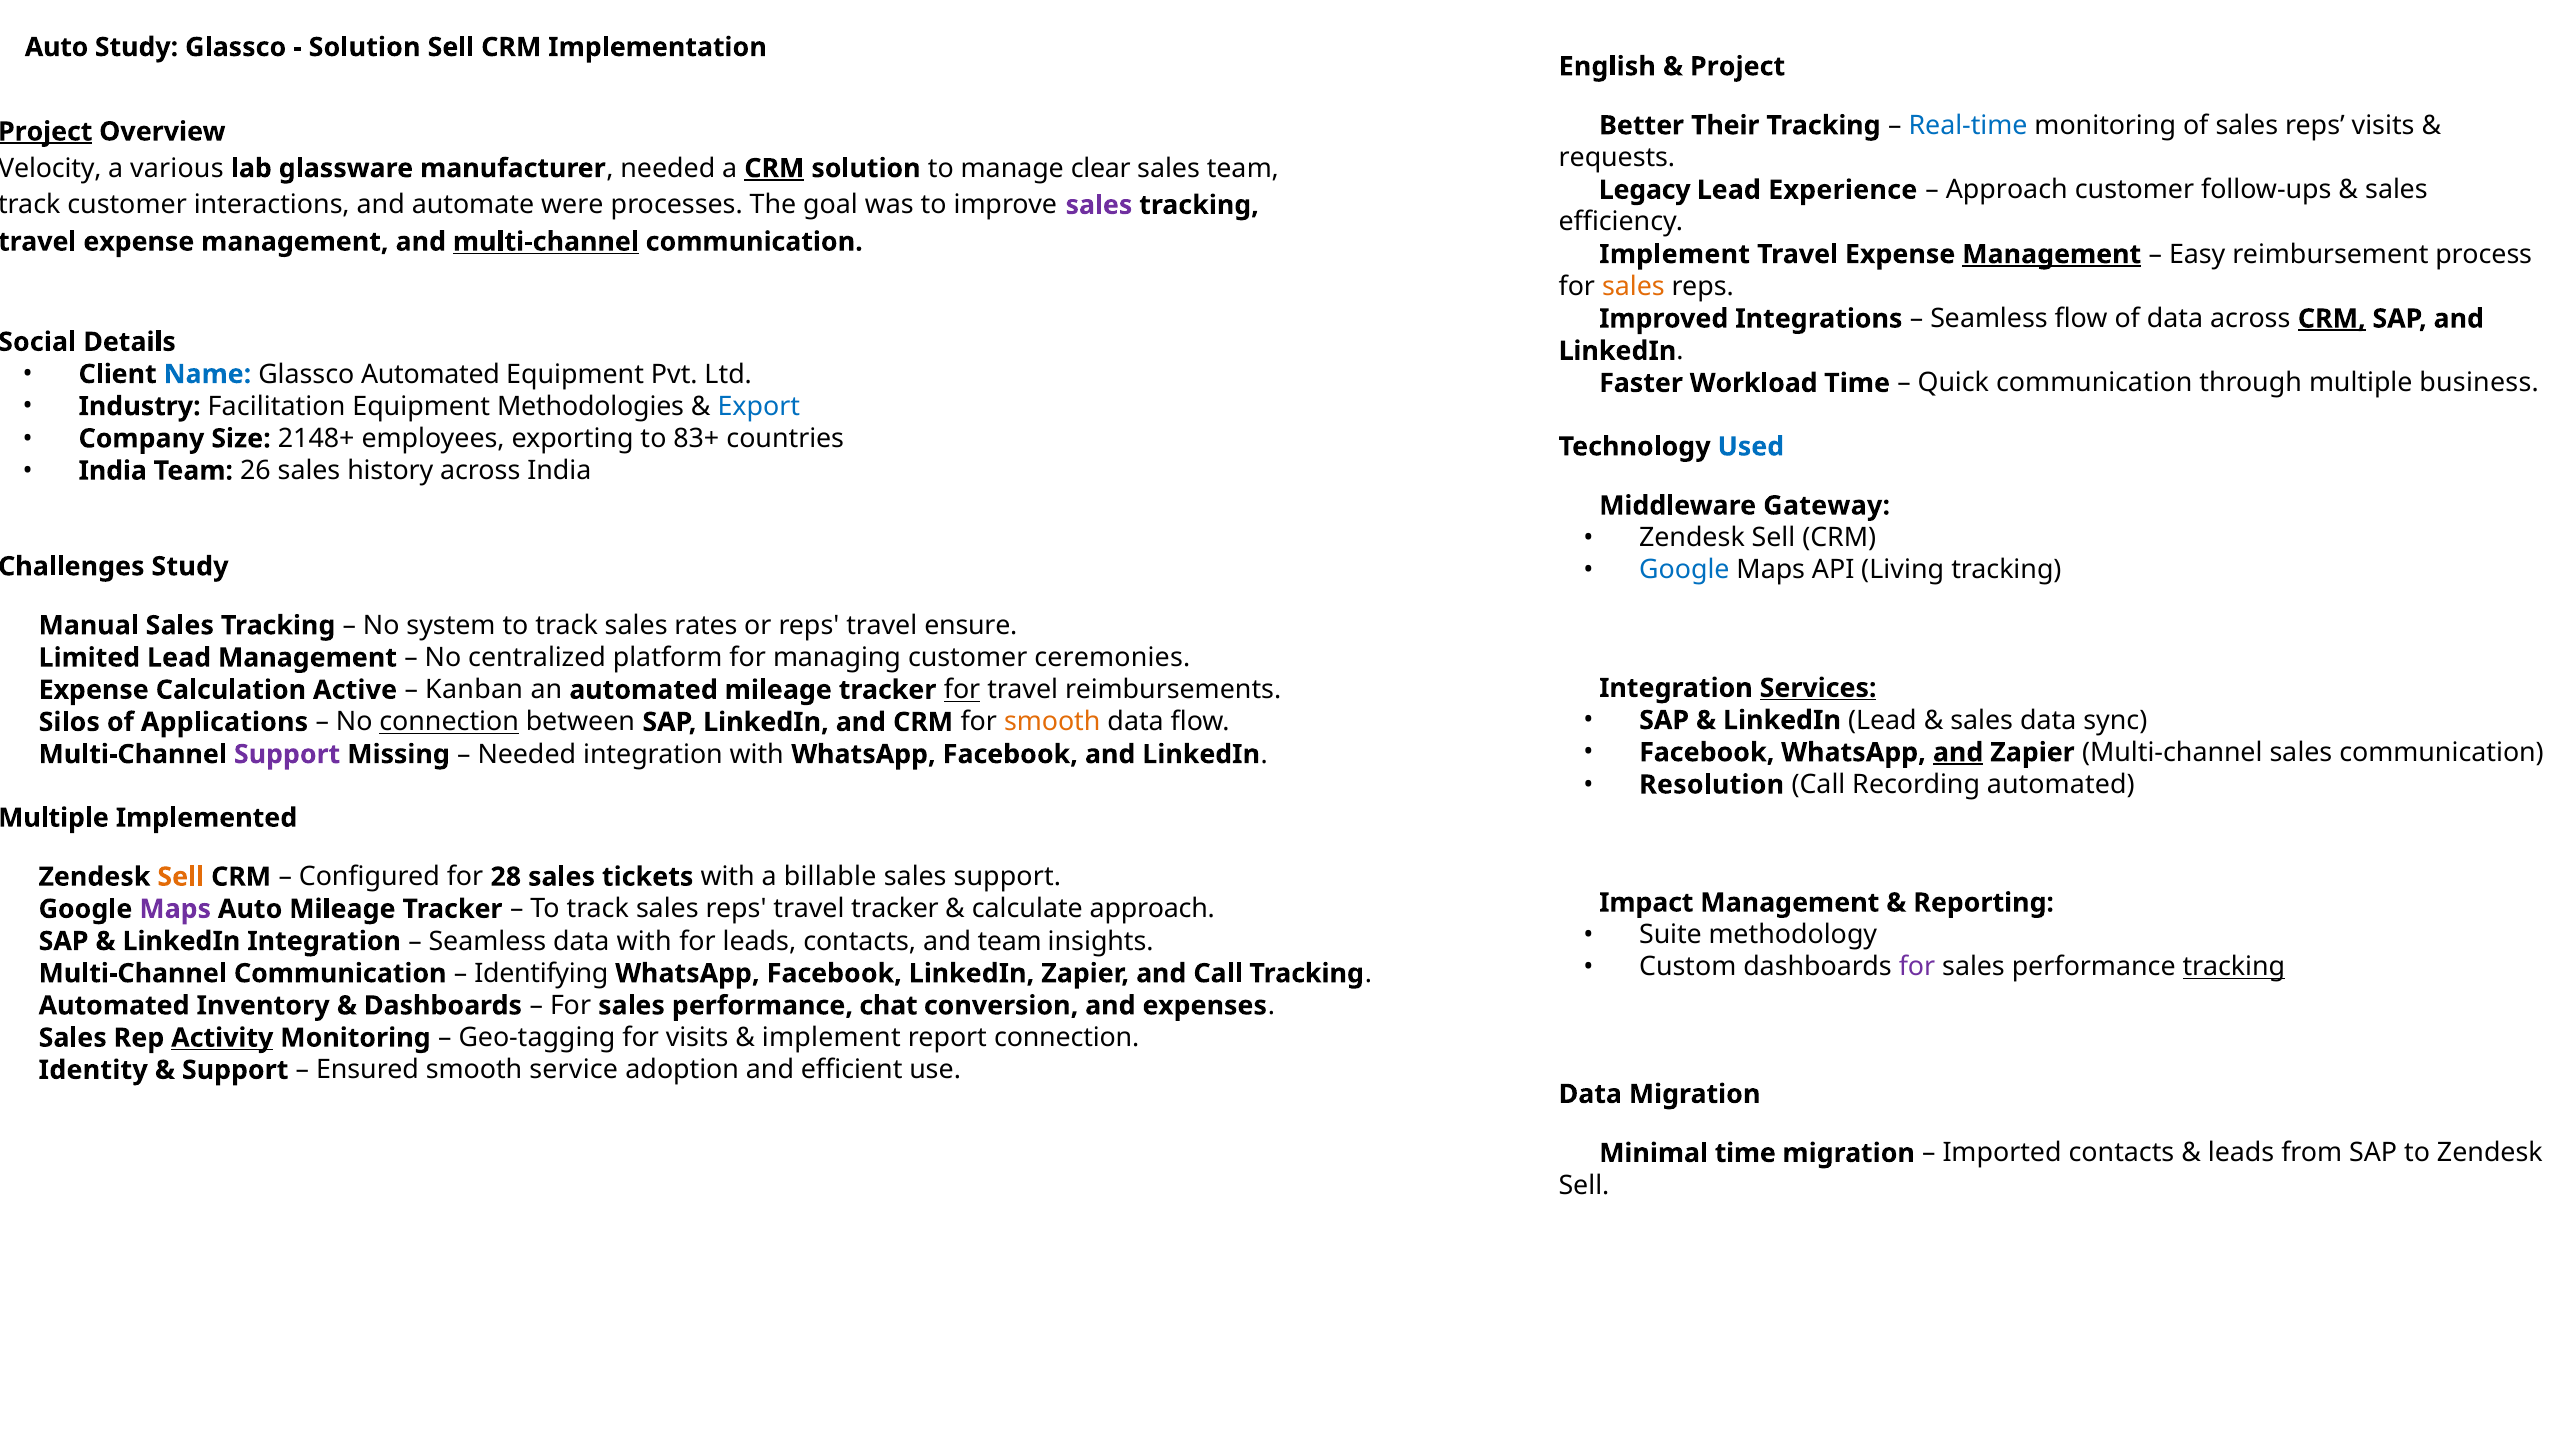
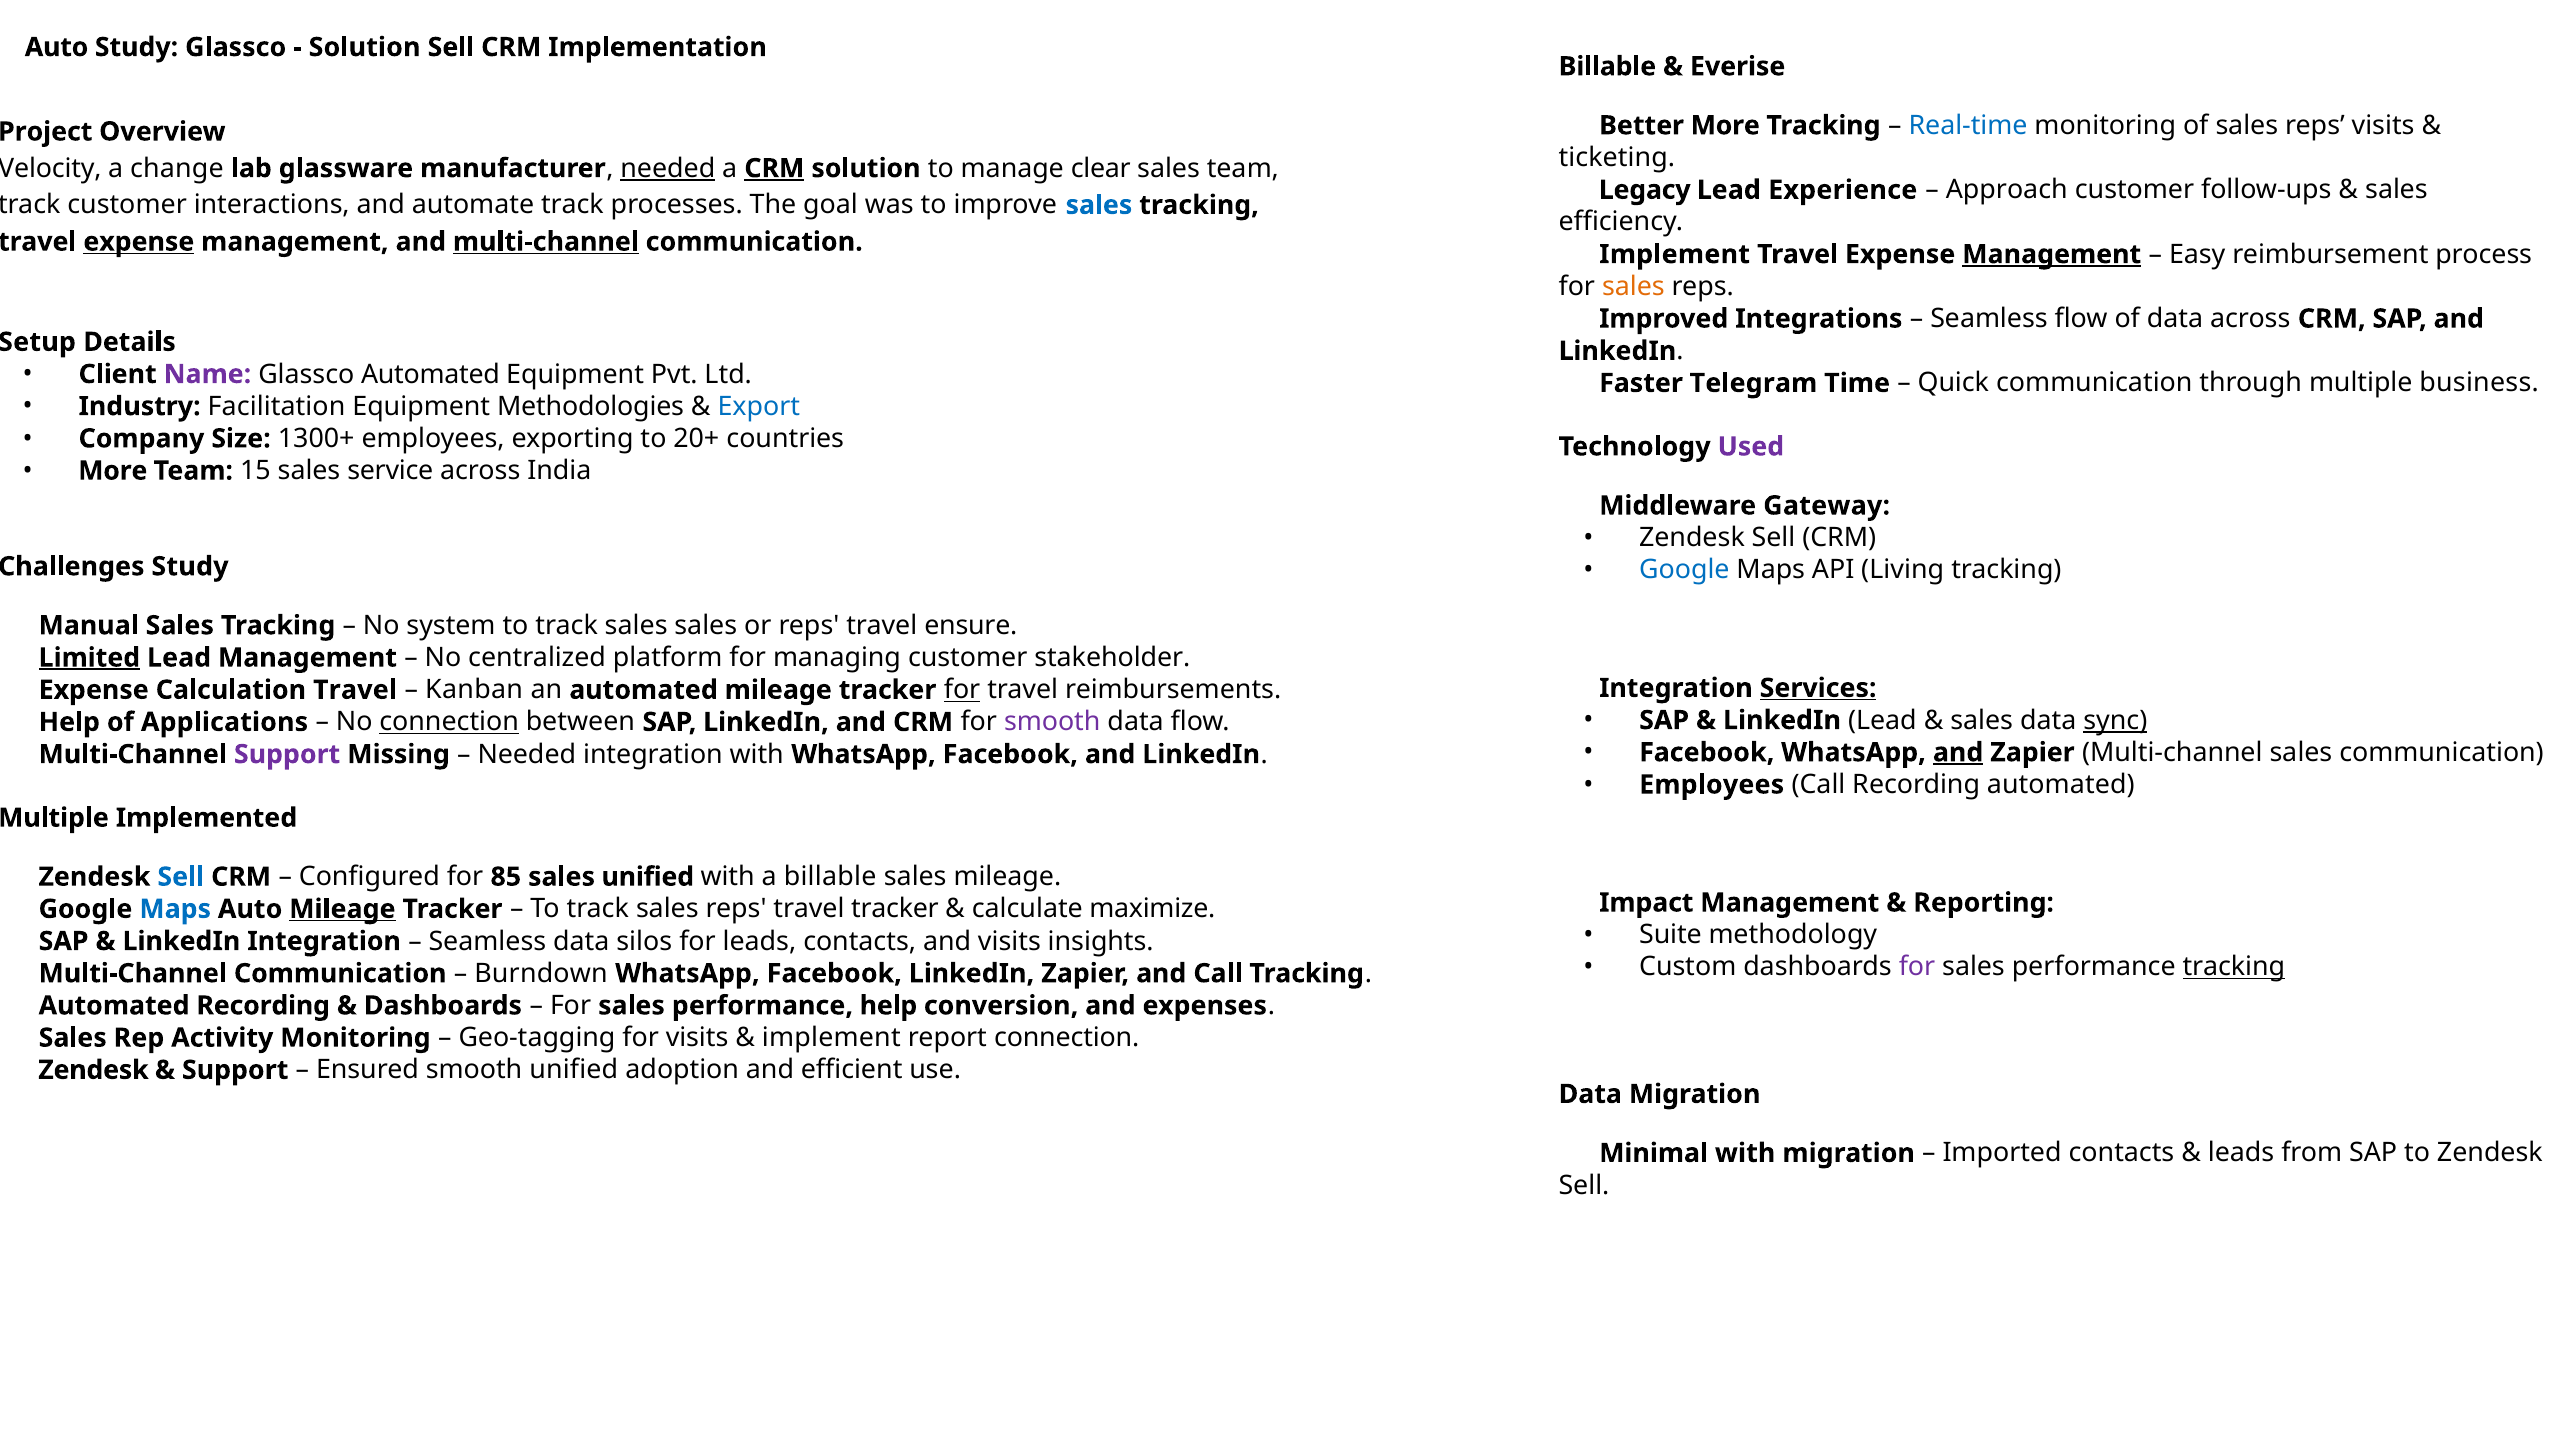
English at (1607, 67): English -> Billable
Project at (1738, 67): Project -> Everise
Better Their: Their -> More
Project at (45, 132) underline: present -> none
requests: requests -> ticketing
various: various -> change
needed at (668, 168) underline: none -> present
automate were: were -> track
sales at (1099, 205) colour: purple -> blue
expense at (139, 242) underline: none -> present
CRM at (2332, 319) underline: present -> none
Social: Social -> Setup
Name colour: blue -> purple
Workload: Workload -> Telegram
2148+: 2148+ -> 1300+
83+: 83+ -> 20+
Used colour: blue -> purple
India at (113, 471): India -> More
26: 26 -> 15
history: history -> service
sales rates: rates -> sales
Limited underline: none -> present
ceremonies: ceremonies -> stakeholder
Calculation Active: Active -> Travel
Silos at (69, 722): Silos -> Help
smooth at (1052, 722) colour: orange -> purple
sync underline: none -> present
Resolution at (1712, 785): Resolution -> Employees
Sell at (181, 877) colour: orange -> blue
28: 28 -> 85
sales tickets: tickets -> unified
sales support: support -> mileage
Maps at (175, 909) colour: purple -> blue
Mileage at (342, 909) underline: none -> present
calculate approach: approach -> maximize
data with: with -> silos
and team: team -> visits
Identifying: Identifying -> Burndown
Automated Inventory: Inventory -> Recording
performance chat: chat -> help
Activity underline: present -> none
Identity at (93, 1070): Identity -> Zendesk
smooth service: service -> unified
Minimal time: time -> with
